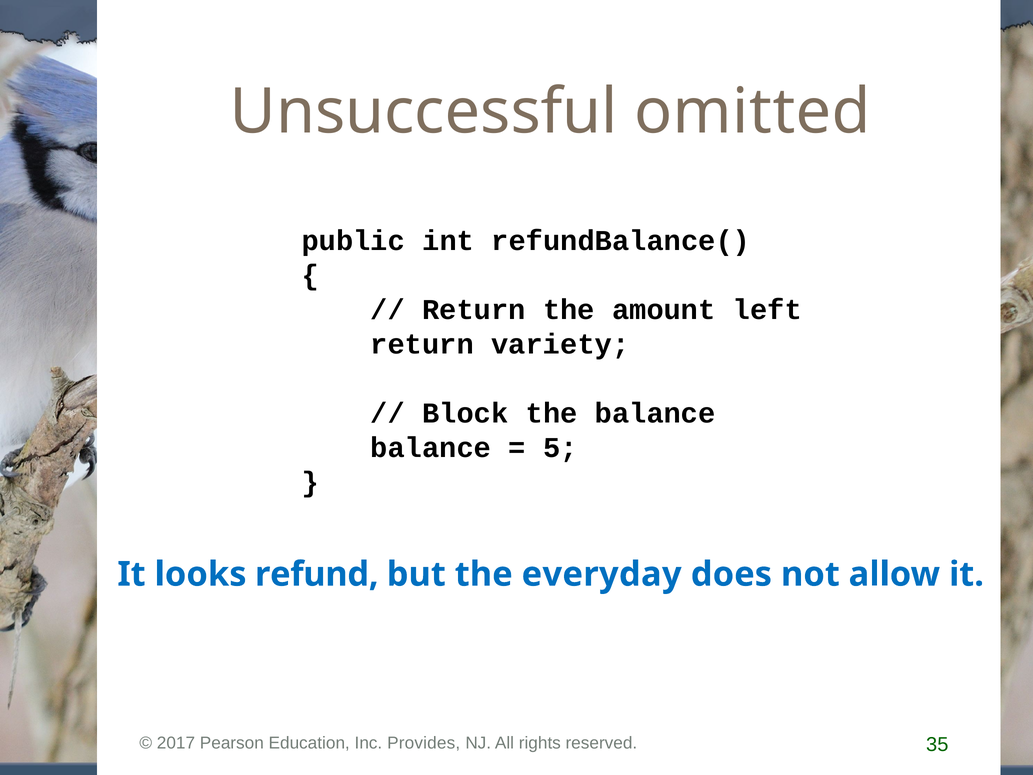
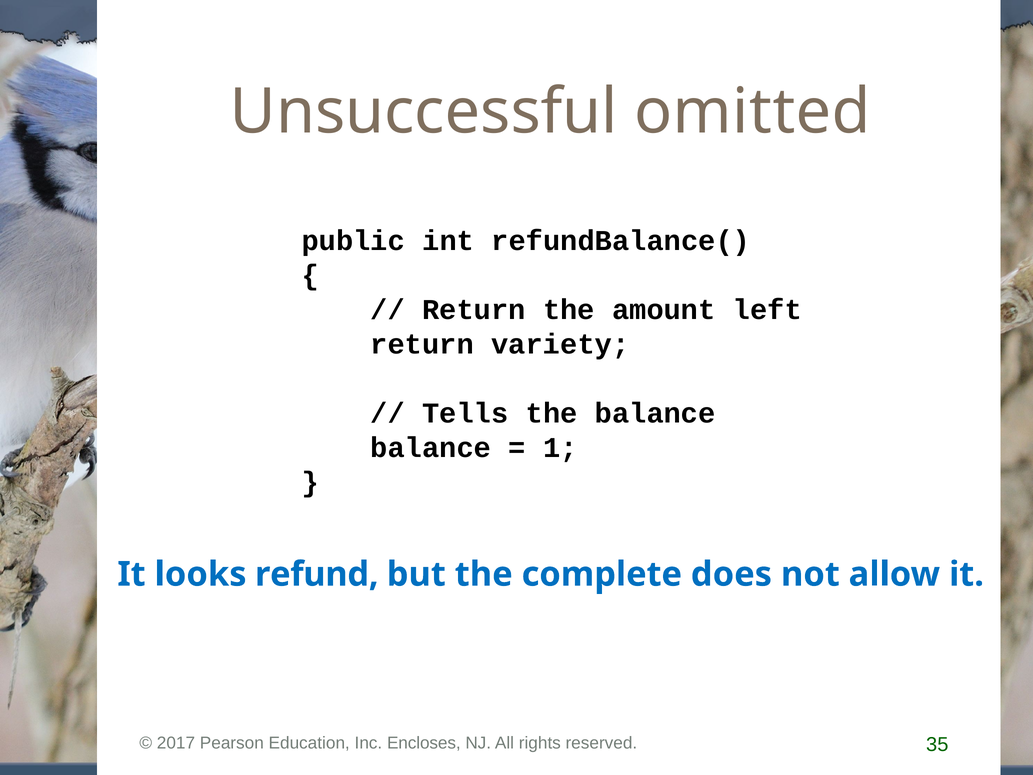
Block: Block -> Tells
5: 5 -> 1
everyday: everyday -> complete
Provides: Provides -> Encloses
